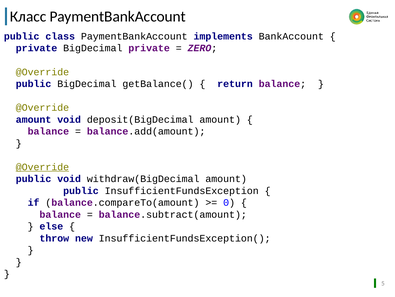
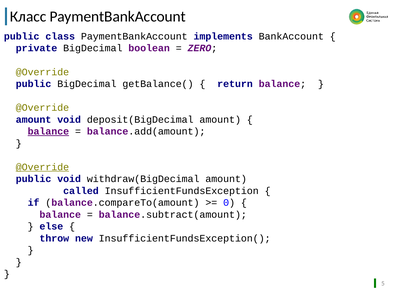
BigDecimal private: private -> boolean
balance at (48, 131) underline: none -> present
public at (81, 190): public -> called
